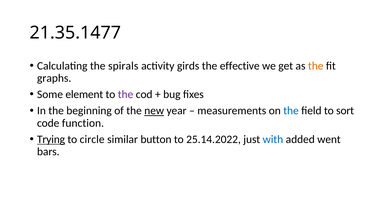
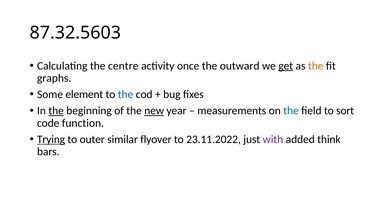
21.35.1477: 21.35.1477 -> 87.32.5603
spirals: spirals -> centre
girds: girds -> once
effective: effective -> outward
get underline: none -> present
the at (126, 95) colour: purple -> blue
the at (56, 111) underline: none -> present
circle: circle -> outer
button: button -> flyover
25.14.2022: 25.14.2022 -> 23.11.2022
with colour: blue -> purple
went: went -> think
